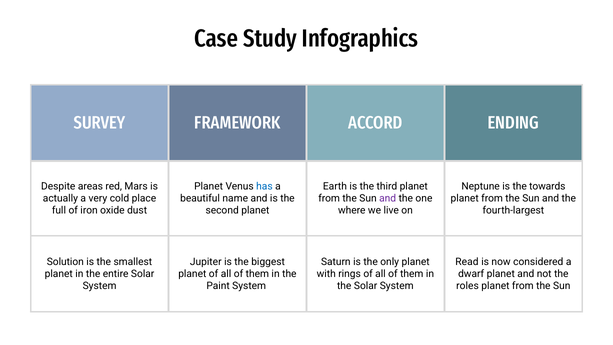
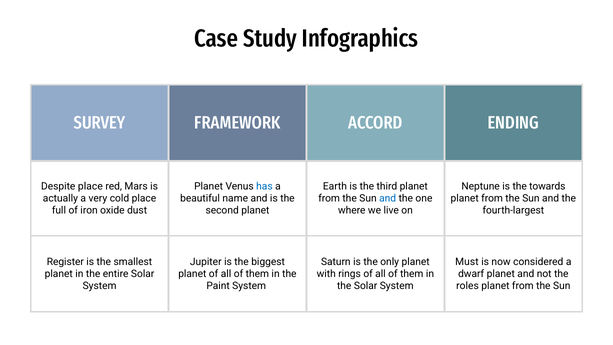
Despite areas: areas -> place
and at (388, 198) colour: purple -> blue
Solution: Solution -> Register
Read: Read -> Must
